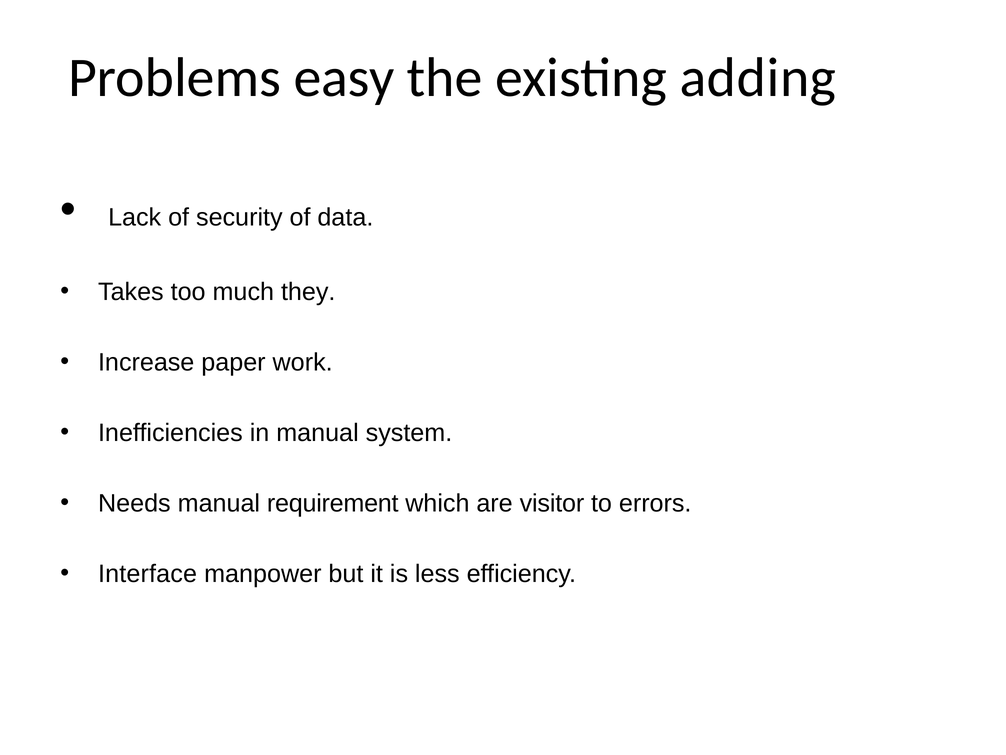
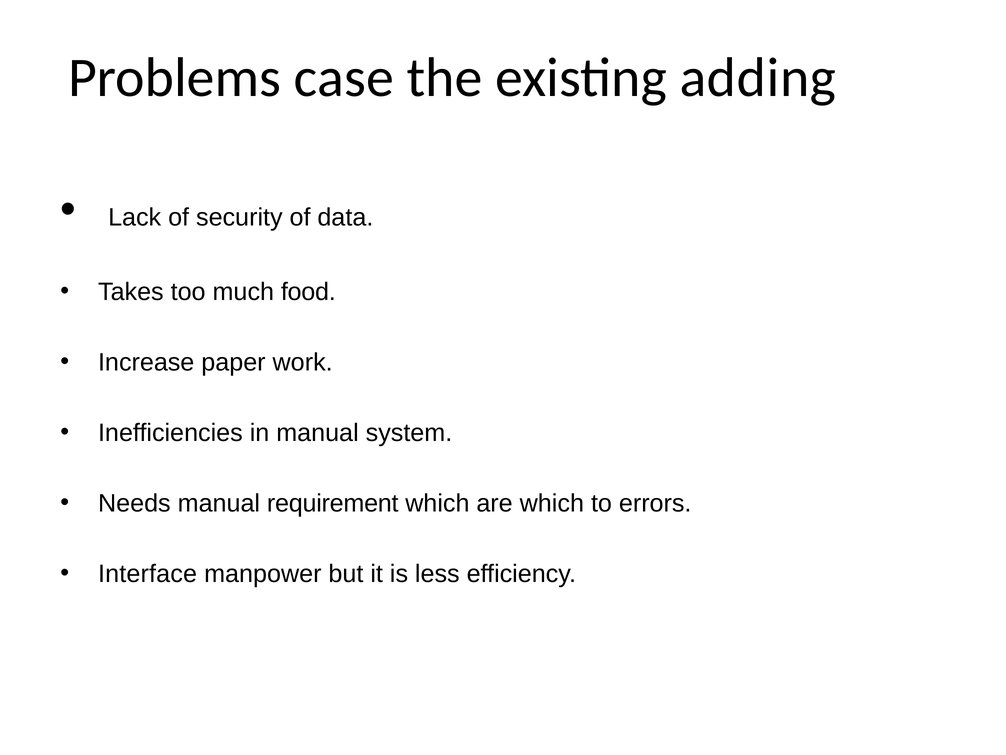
easy: easy -> case
they: they -> food
are visitor: visitor -> which
